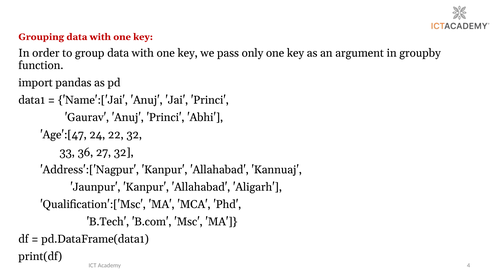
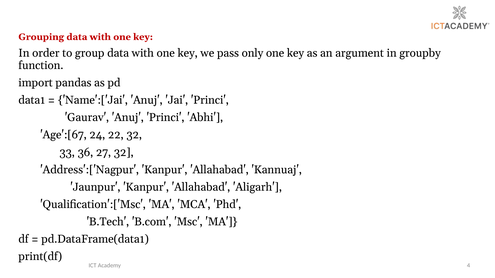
Age':[47: Age':[47 -> Age':[67
